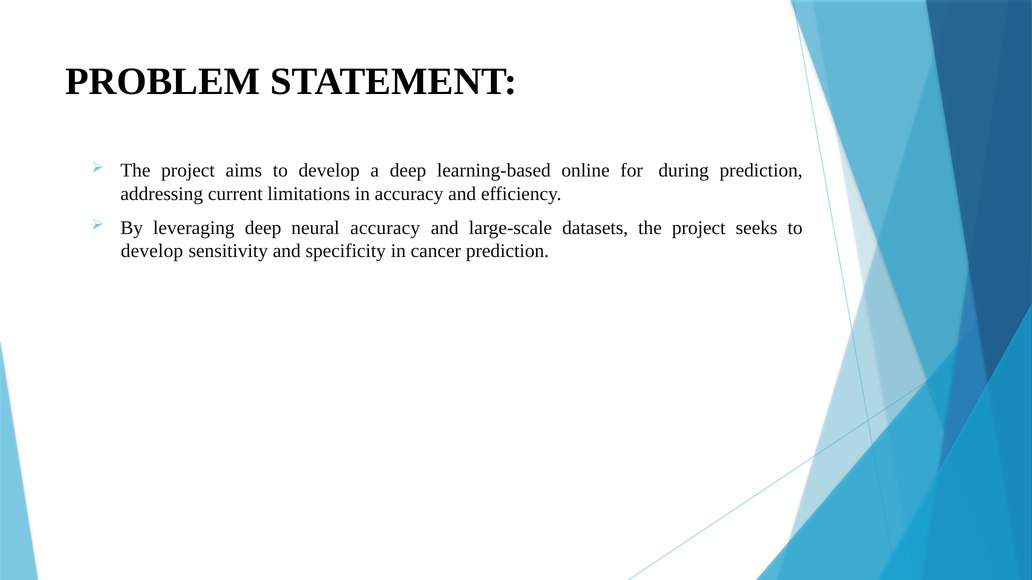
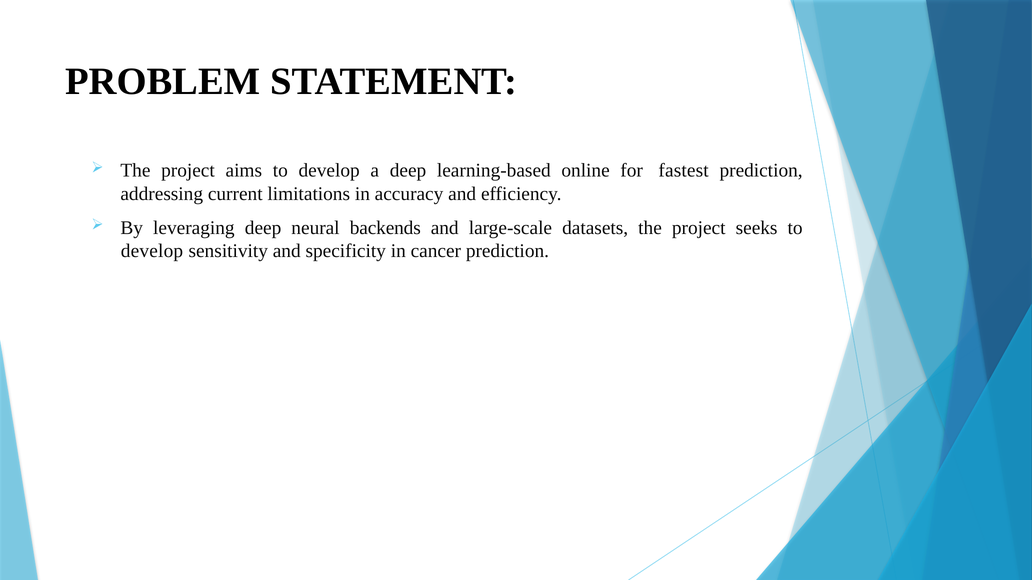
during: during -> fastest
neural accuracy: accuracy -> backends
